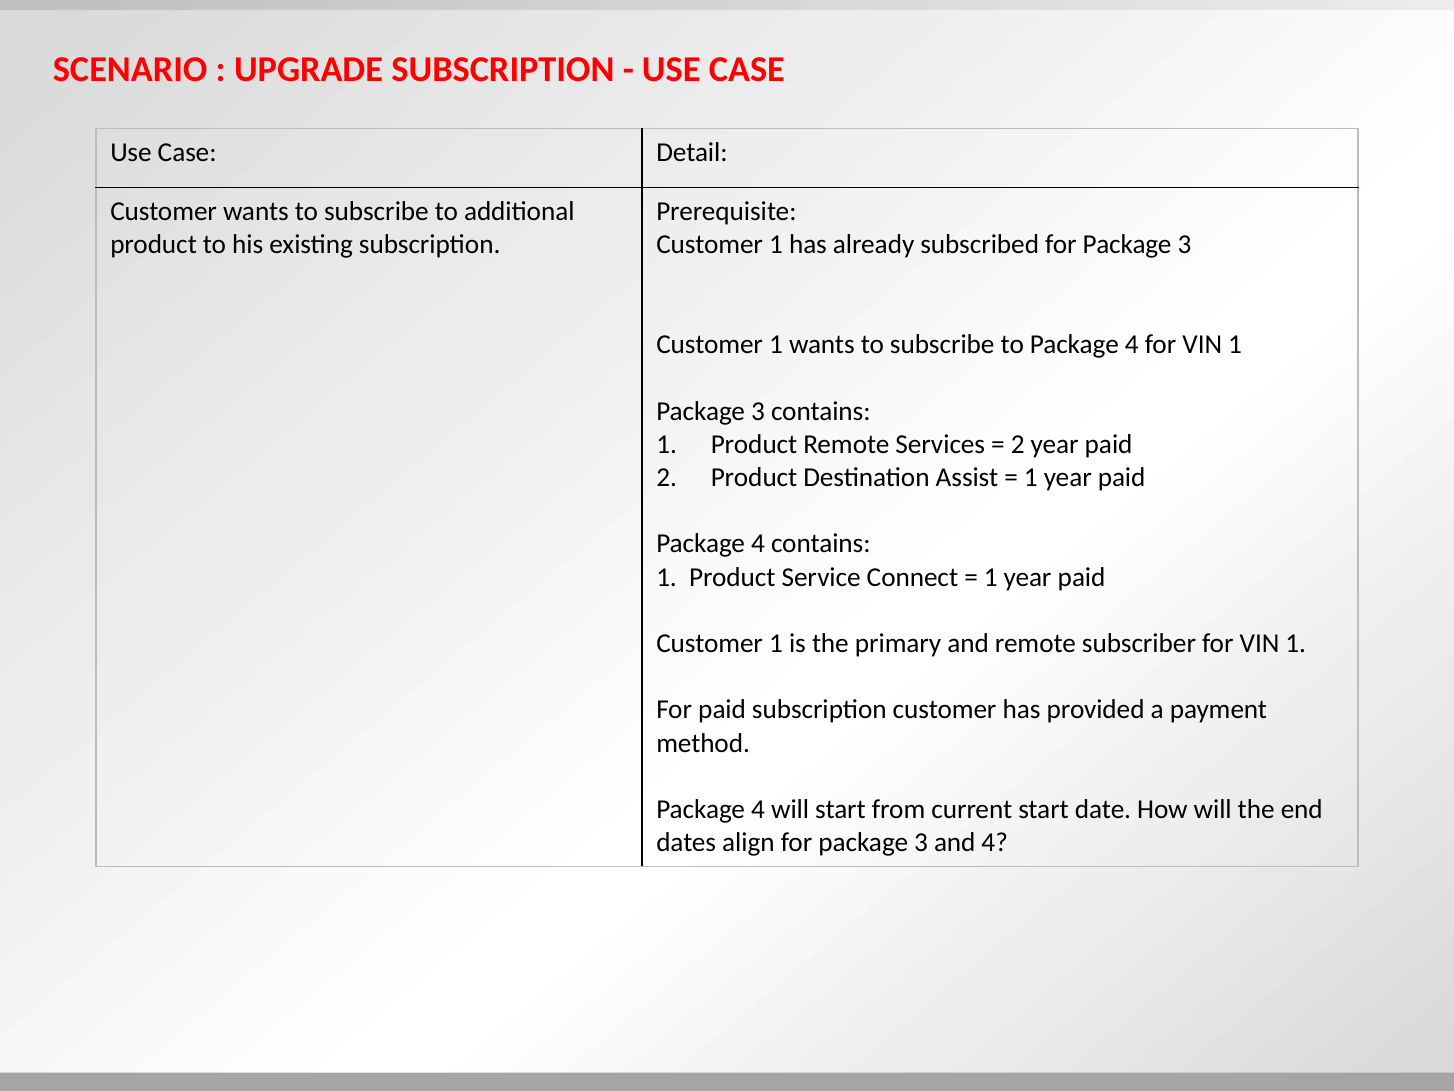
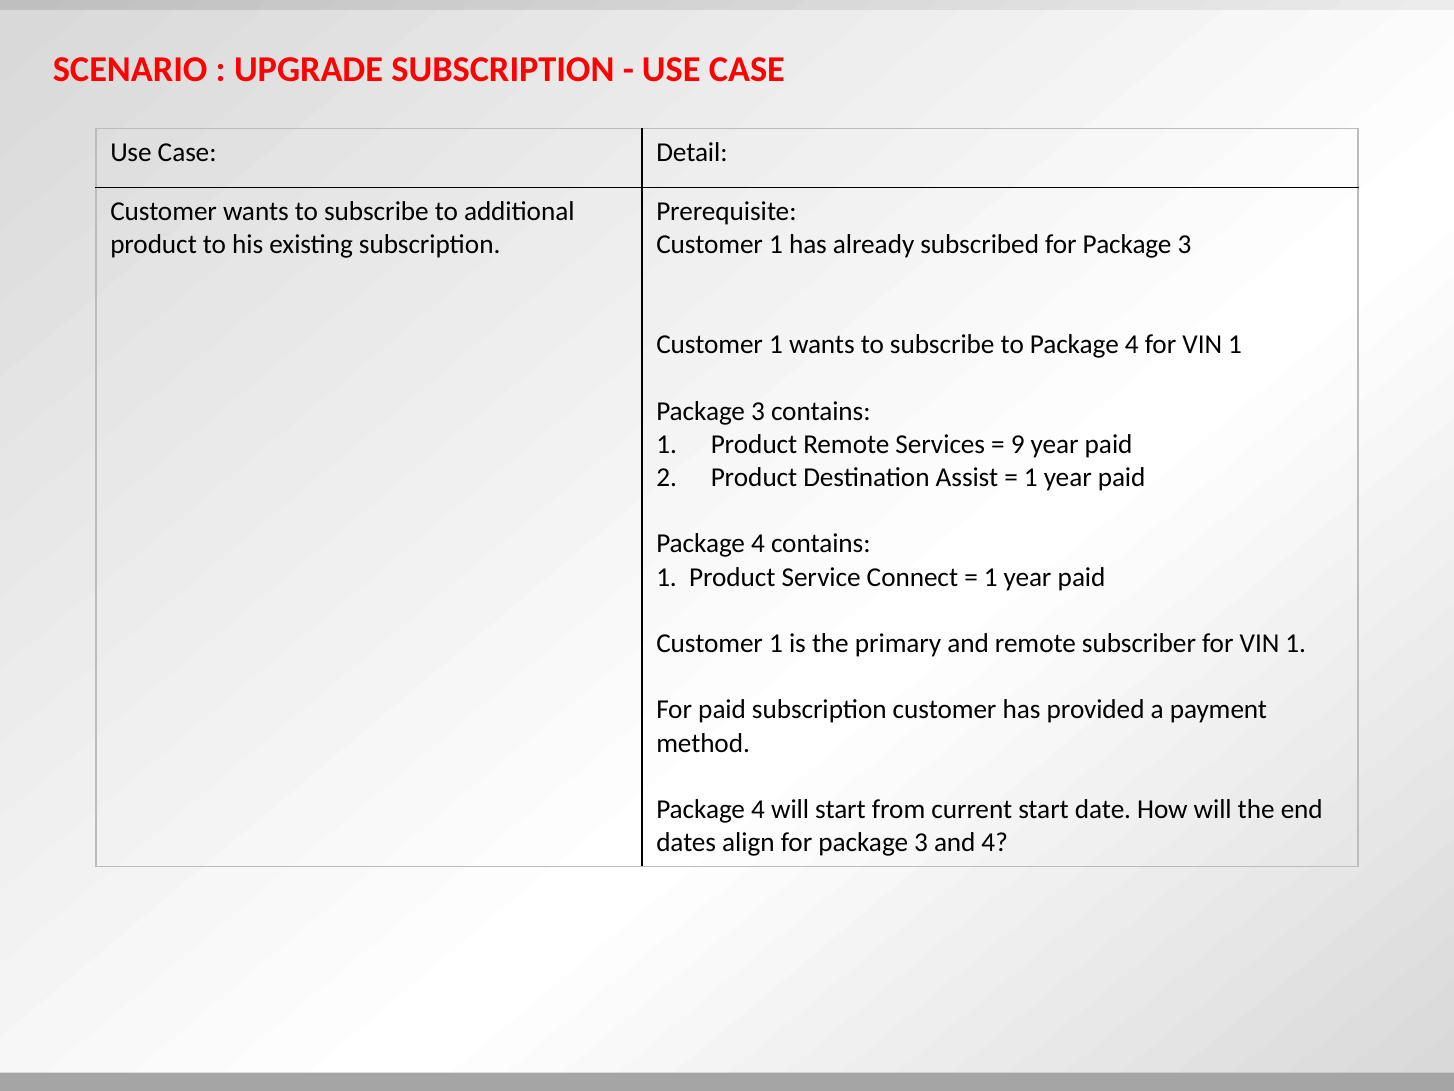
2 at (1018, 444): 2 -> 9
